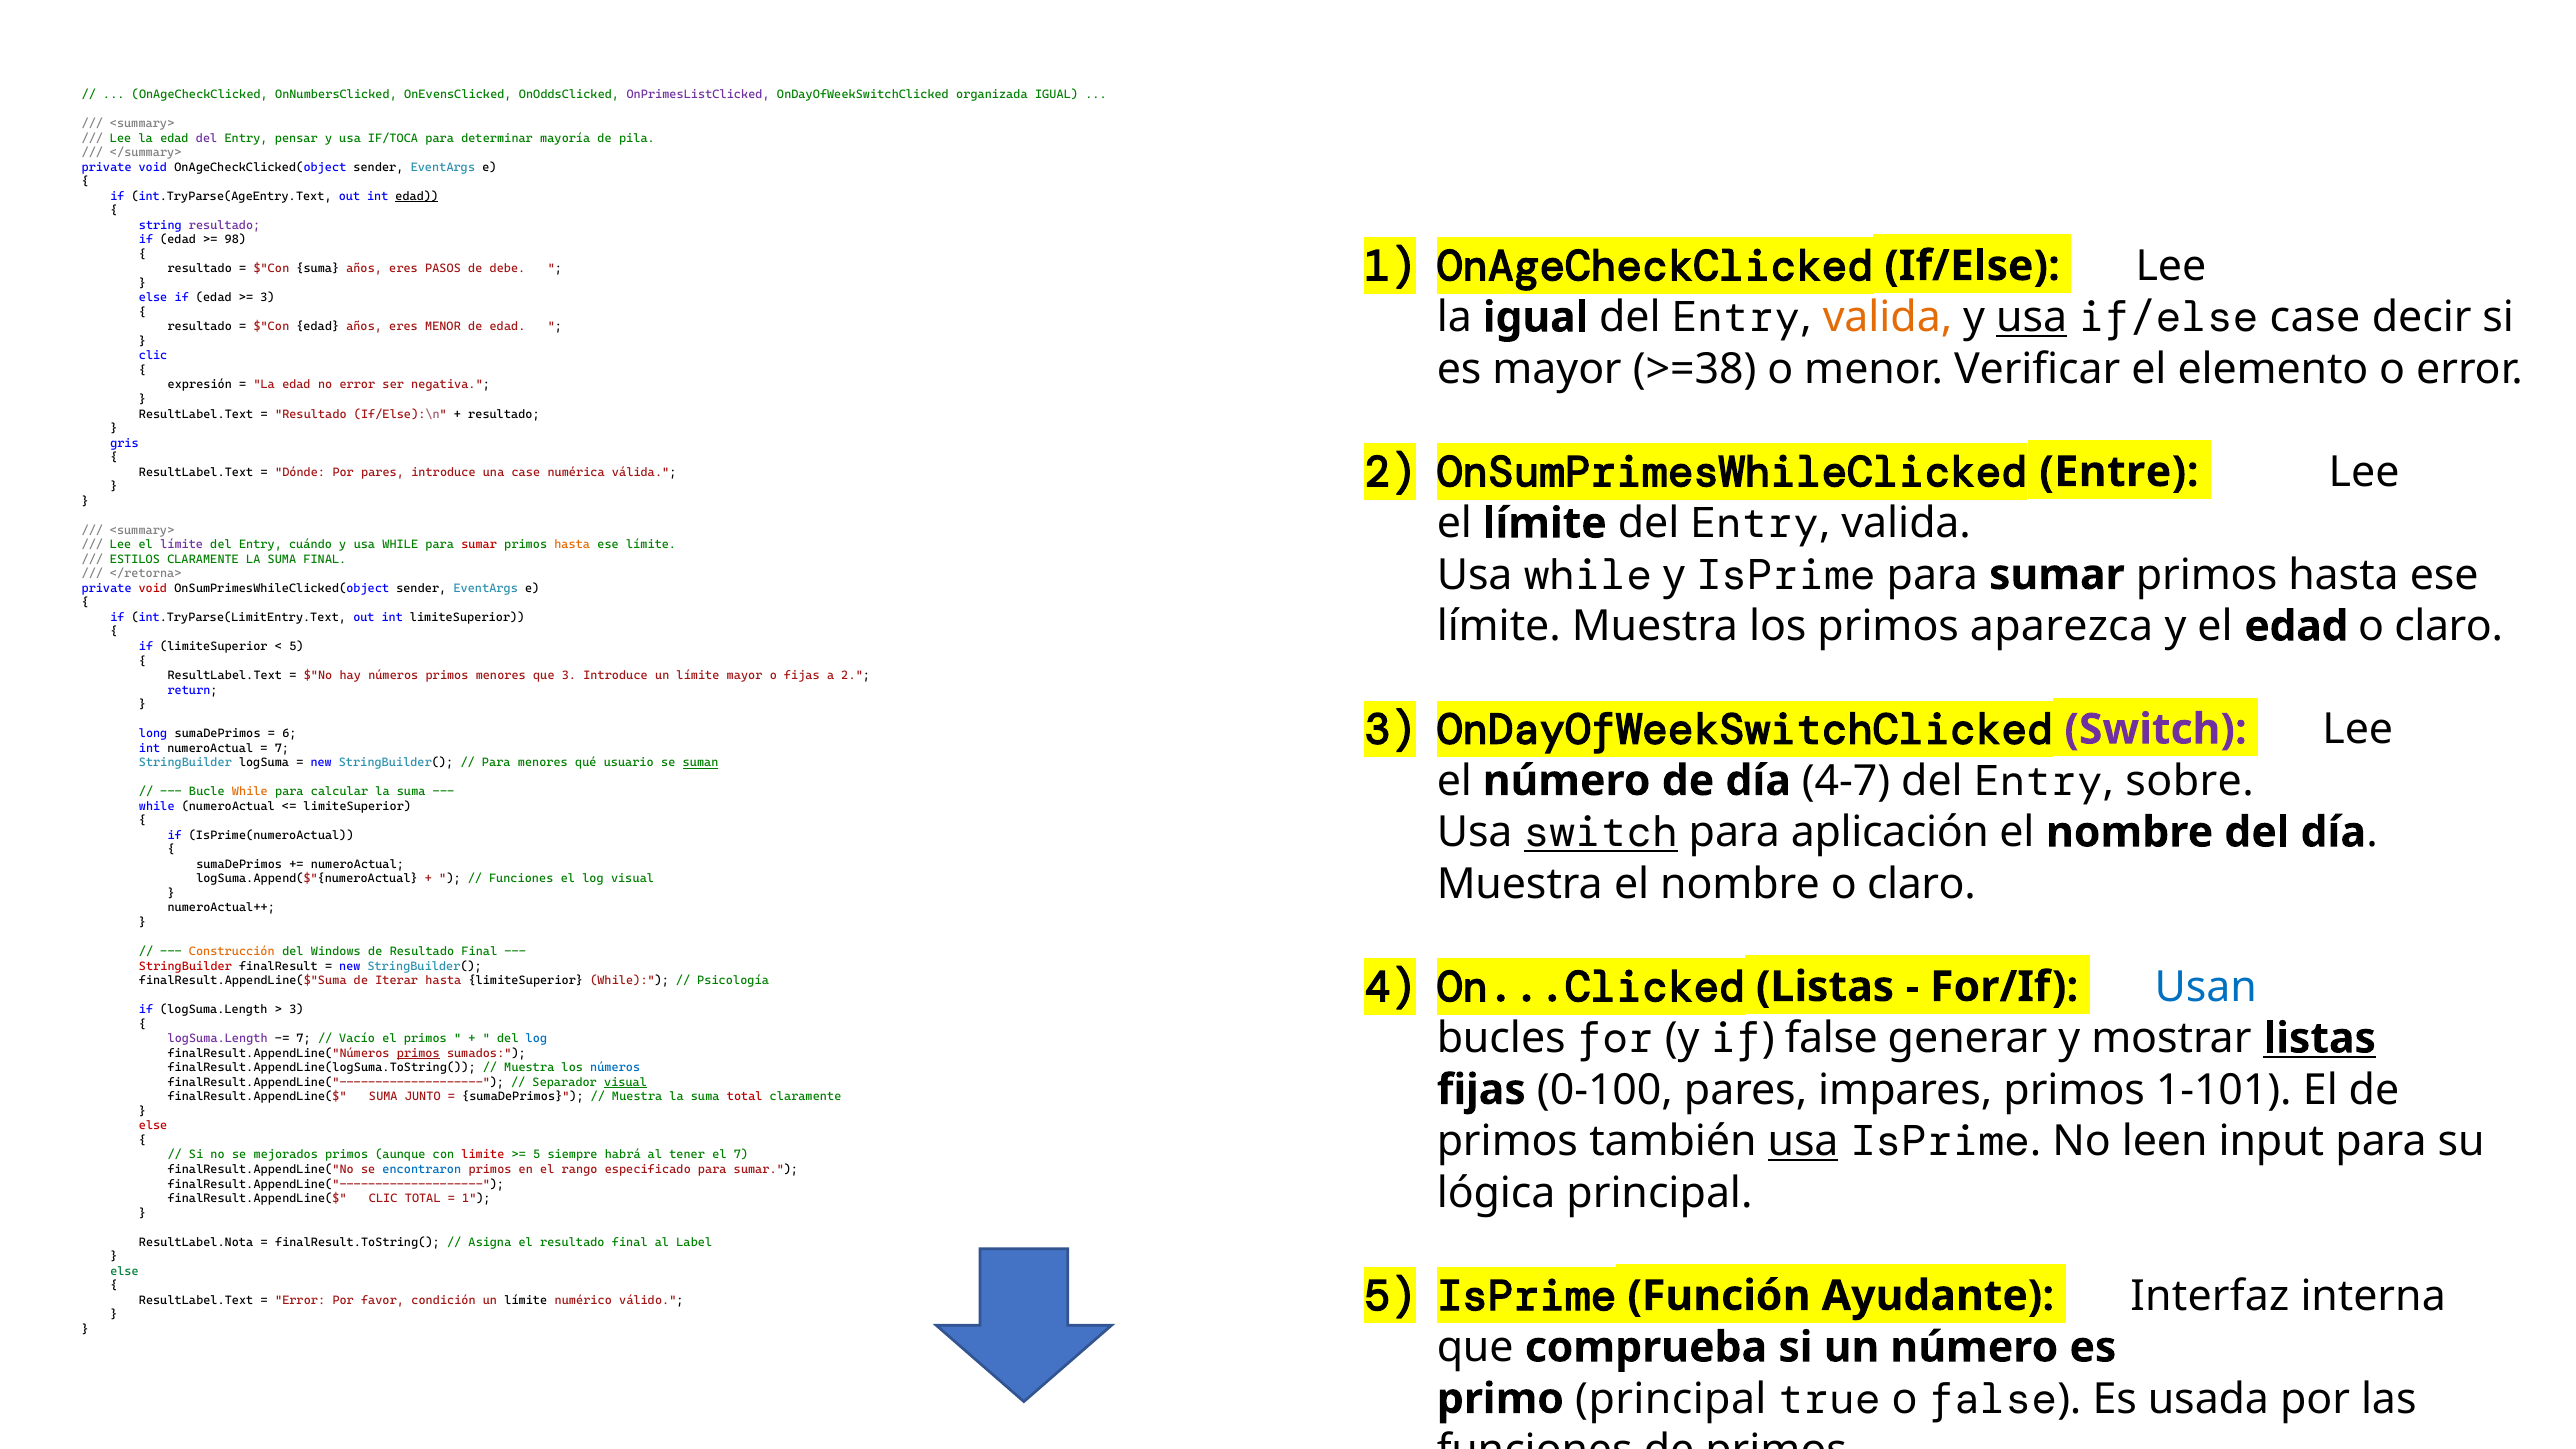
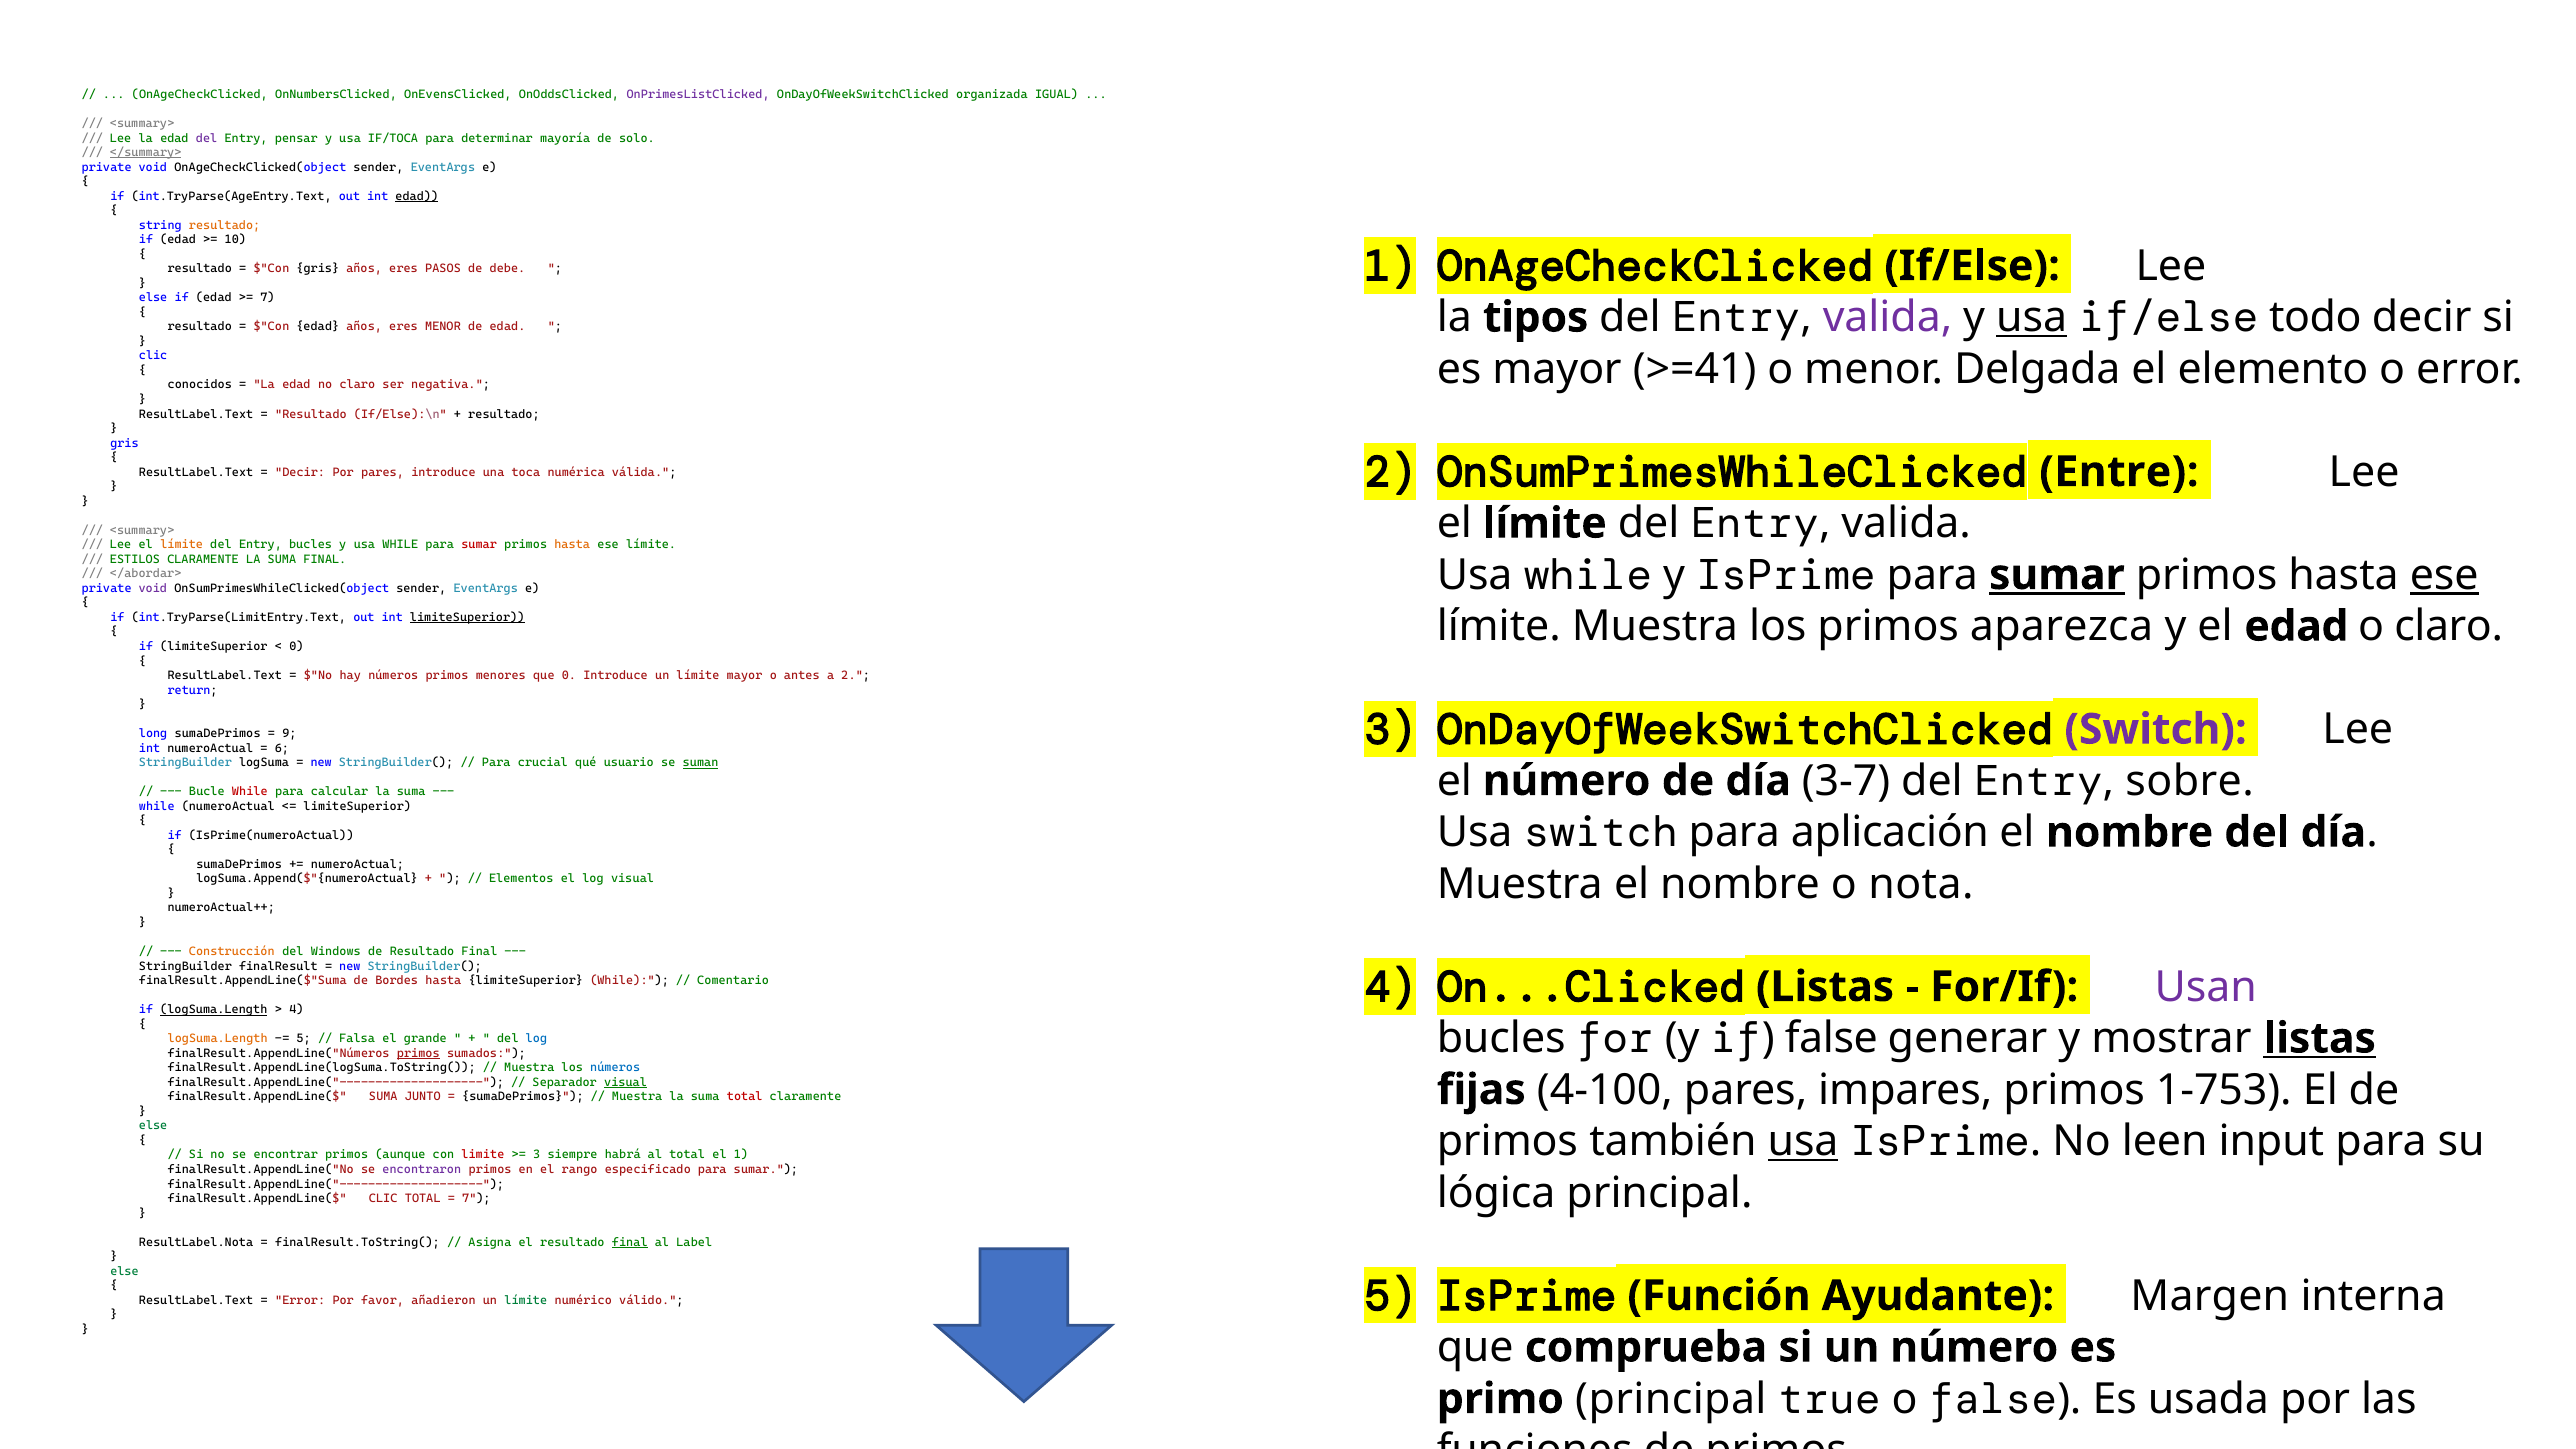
pila: pila -> solo
</summary> underline: none -> present
resultado at (225, 225) colour: purple -> orange
98: 98 -> 10
$"Con suma: suma -> gris
3 at (267, 298): 3 -> 7
la igual: igual -> tipos
valida at (1888, 317) colour: orange -> purple
if/else case: case -> todo
>=38: >=38 -> >=41
Verificar: Verificar -> Delgada
expresión: expresión -> conocidos
no error: error -> claro
Dónde at (300, 472): Dónde -> Decir
una case: case -> toca
límite at (182, 545) colour: purple -> orange
Entry cuándo: cuándo -> bucles
sumar at (2057, 575) underline: none -> present
ese at (2444, 575) underline: none -> present
</retorna>: </retorna> -> </abordar>
void at (153, 588) colour: red -> purple
limiteSuperior at (467, 617) underline: none -> present
5 at (296, 646): 5 -> 0
que 3: 3 -> 0
o fijas: fijas -> antes
6: 6 -> 9
7 at (282, 748): 7 -> 6
Para menores: menores -> crucial
4-7: 4-7 -> 3-7
While at (250, 792) colour: orange -> red
switch at (1601, 832) underline: present -> none
nombre o claro: claro -> nota
Funciones at (521, 879): Funciones -> Elementos
StringBuilder at (185, 966) colour: red -> black
Usan colour: blue -> purple
Iterar: Iterar -> Bordes
Psicología: Psicología -> Comentario
logSuma.Length at (214, 1010) underline: none -> present
3 at (296, 1010): 3 -> 4
logSuma.Length at (218, 1039) colour: purple -> orange
7 at (304, 1039): 7 -> 5
Vacío: Vacío -> Falsa
el primos: primos -> grande
0-100: 0-100 -> 4-100
1-101: 1-101 -> 1-753
else at (153, 1126) colour: red -> green
mejorados: mejorados -> encontrar
5 at (537, 1155): 5 -> 3
al tener: tener -> total
el 7: 7 -> 1
encontraron colour: blue -> purple
1 at (469, 1199): 1 -> 7
final at (630, 1242) underline: none -> present
Interfaz: Interfaz -> Margen
condición: condición -> añadieron
límite at (526, 1300) colour: black -> green
